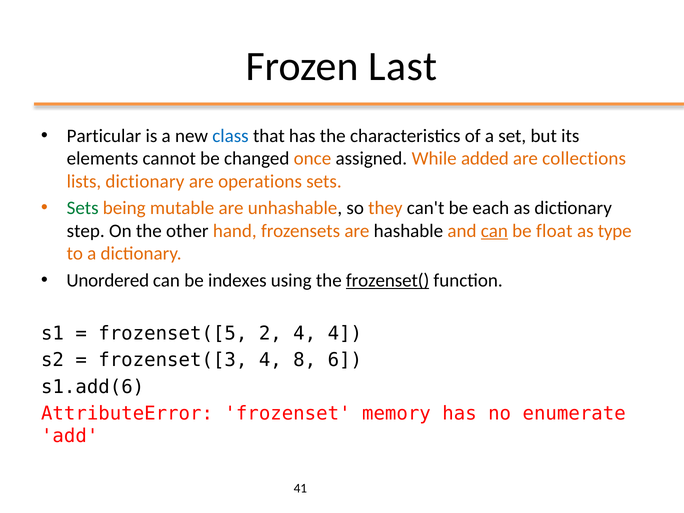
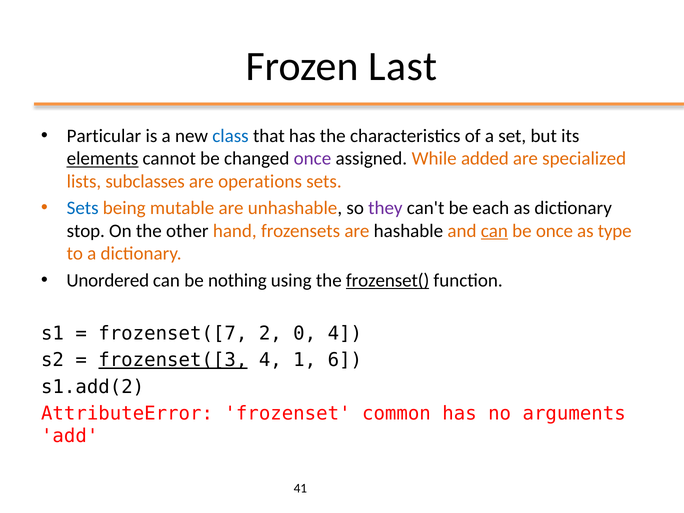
elements underline: none -> present
once at (312, 159) colour: orange -> purple
collections: collections -> specialized
lists dictionary: dictionary -> subclasses
Sets at (83, 208) colour: green -> blue
they colour: orange -> purple
step: step -> stop
be float: float -> once
indexes: indexes -> nothing
frozenset([5: frozenset([5 -> frozenset([7
2 4: 4 -> 0
frozenset([3 underline: none -> present
8: 8 -> 1
s1.add(6: s1.add(6 -> s1.add(2
memory: memory -> common
enumerate: enumerate -> arguments
